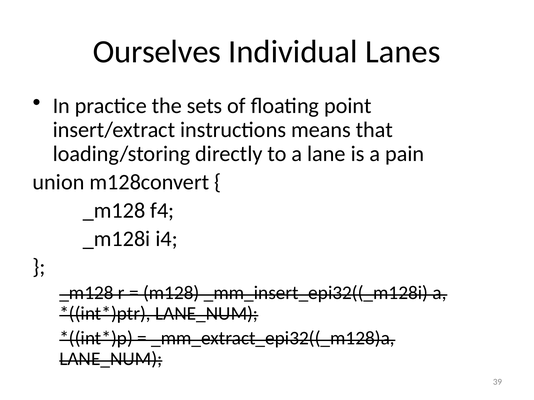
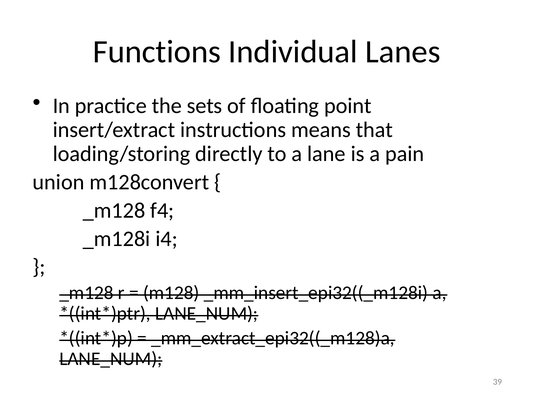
Ourselves: Ourselves -> Functions
